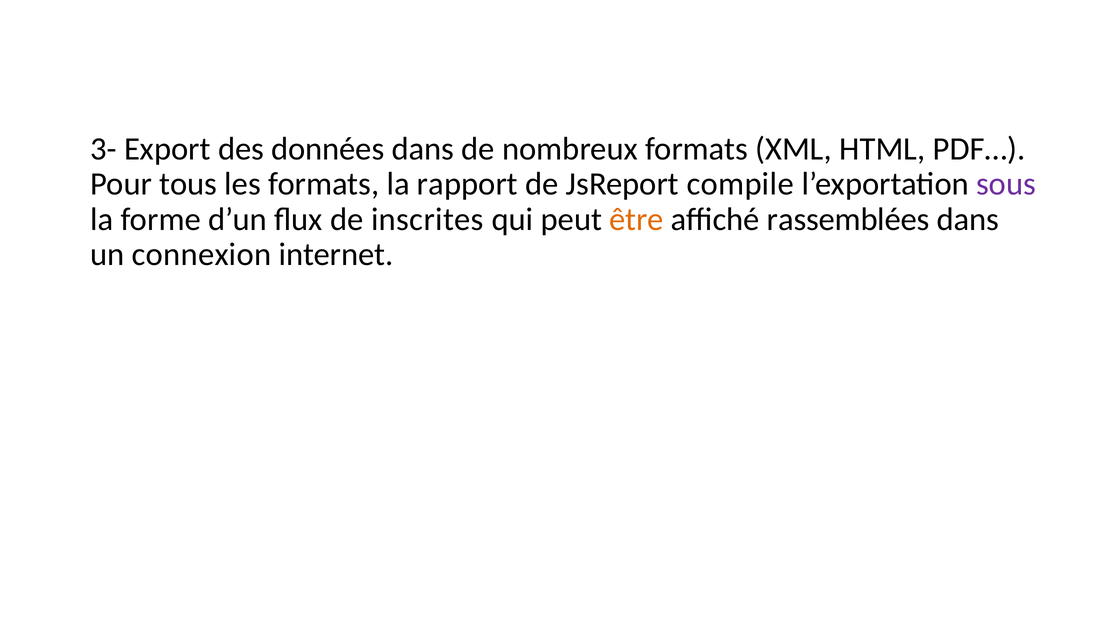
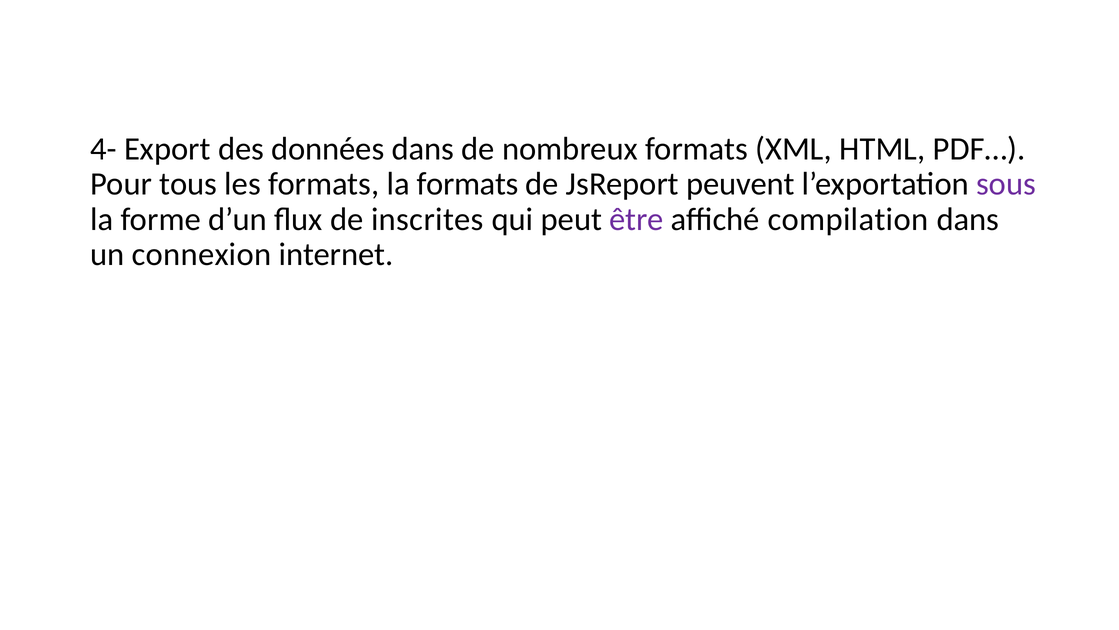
3-: 3- -> 4-
la rapport: rapport -> formats
compile: compile -> peuvent
être colour: orange -> purple
rassemblées: rassemblées -> compilation
